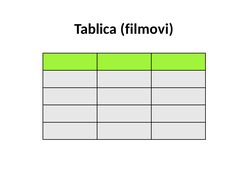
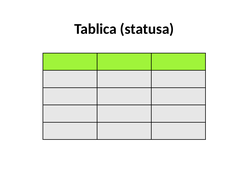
filmovi: filmovi -> statusa
